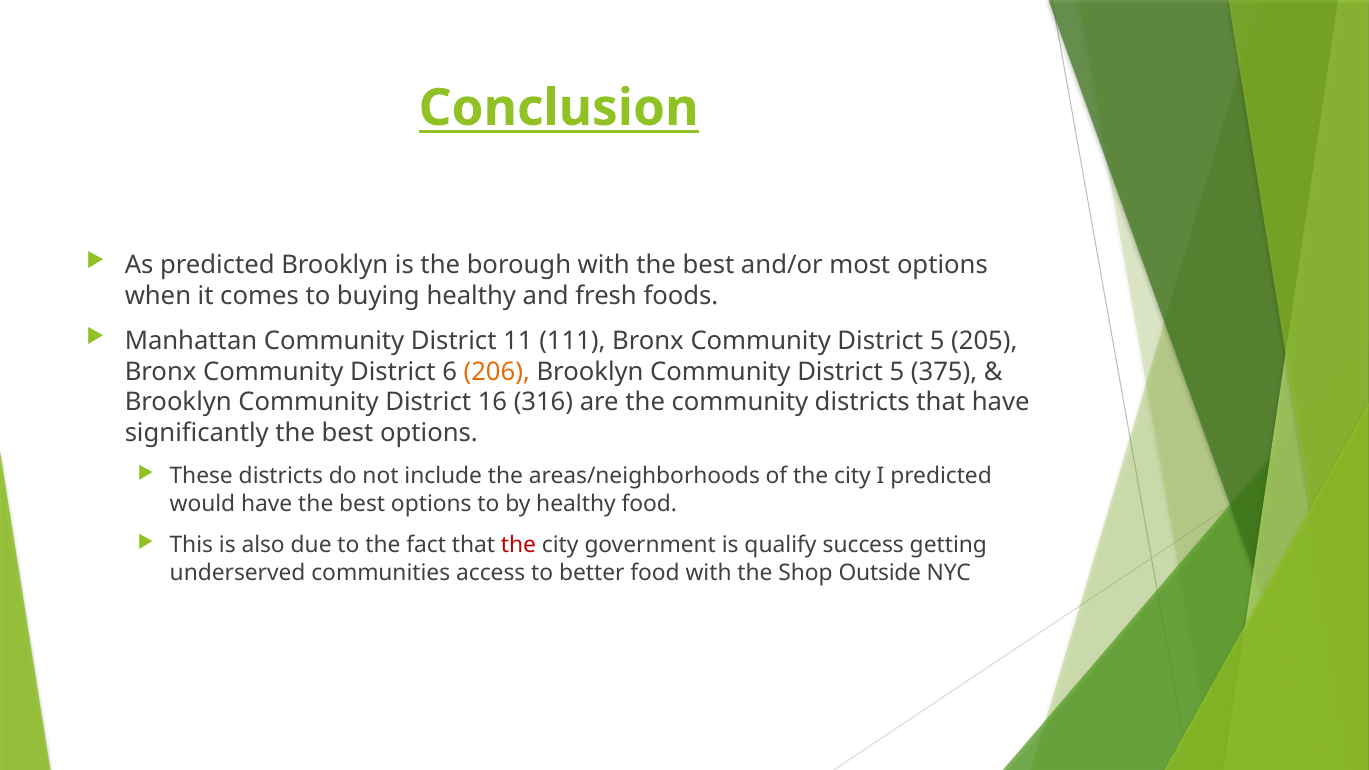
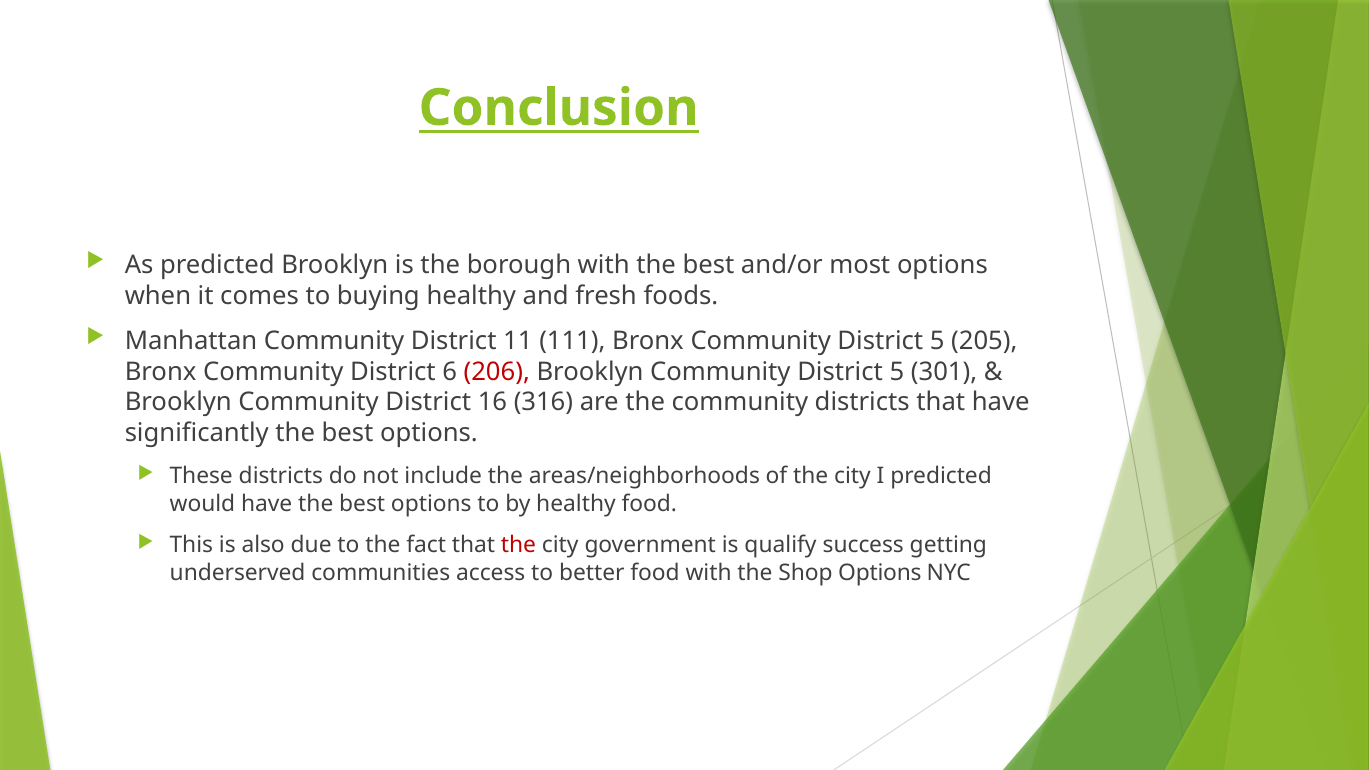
206 colour: orange -> red
375: 375 -> 301
Shop Outside: Outside -> Options
